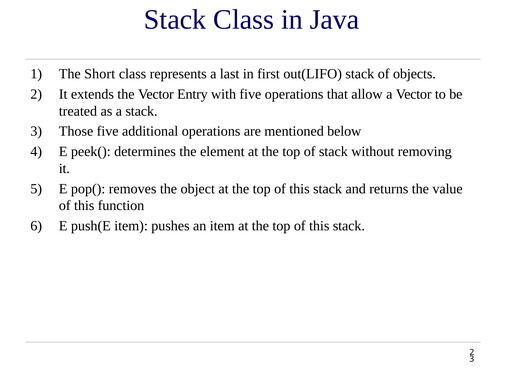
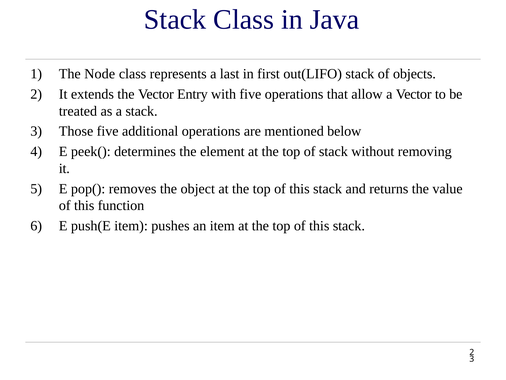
Short: Short -> Node
